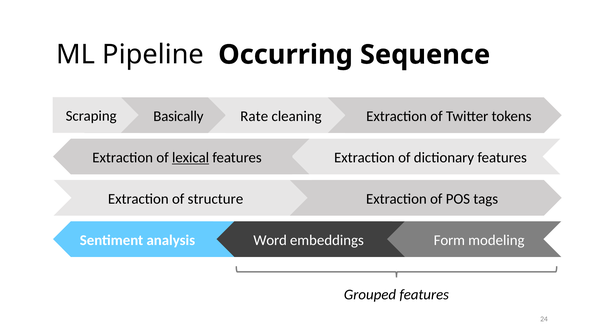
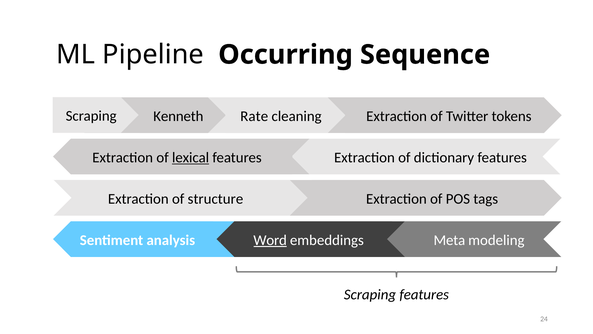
Basically: Basically -> Kenneth
Word underline: none -> present
Form: Form -> Meta
Grouped at (370, 294): Grouped -> Scraping
